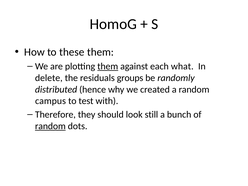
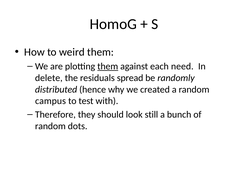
these: these -> weird
what: what -> need
groups: groups -> spread
random at (50, 126) underline: present -> none
